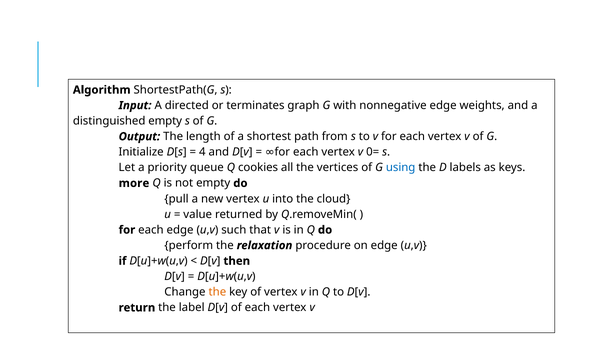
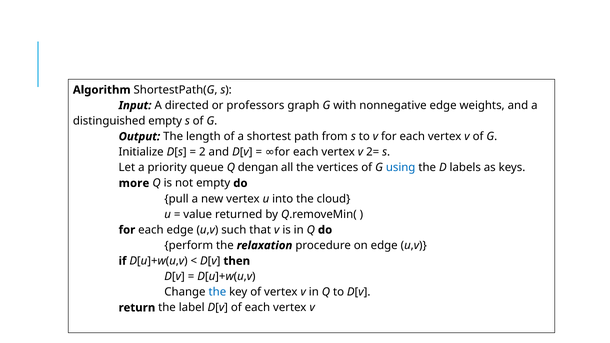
terminates: terminates -> professors
0=: 0= -> 2=
4: 4 -> 2
cookies: cookies -> dengan
the at (217, 292) colour: orange -> blue
